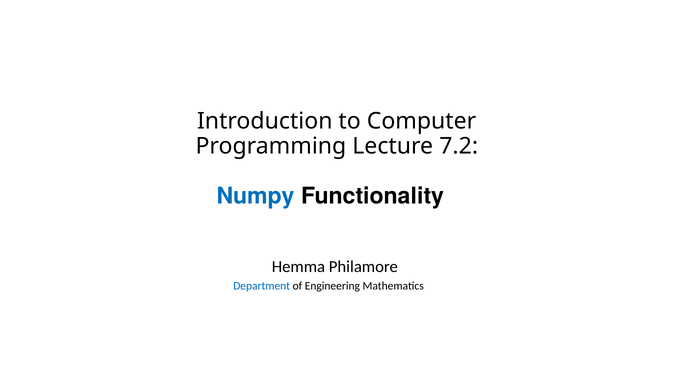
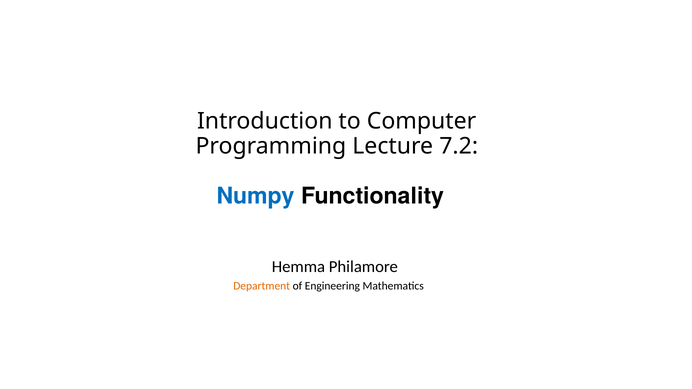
Department colour: blue -> orange
